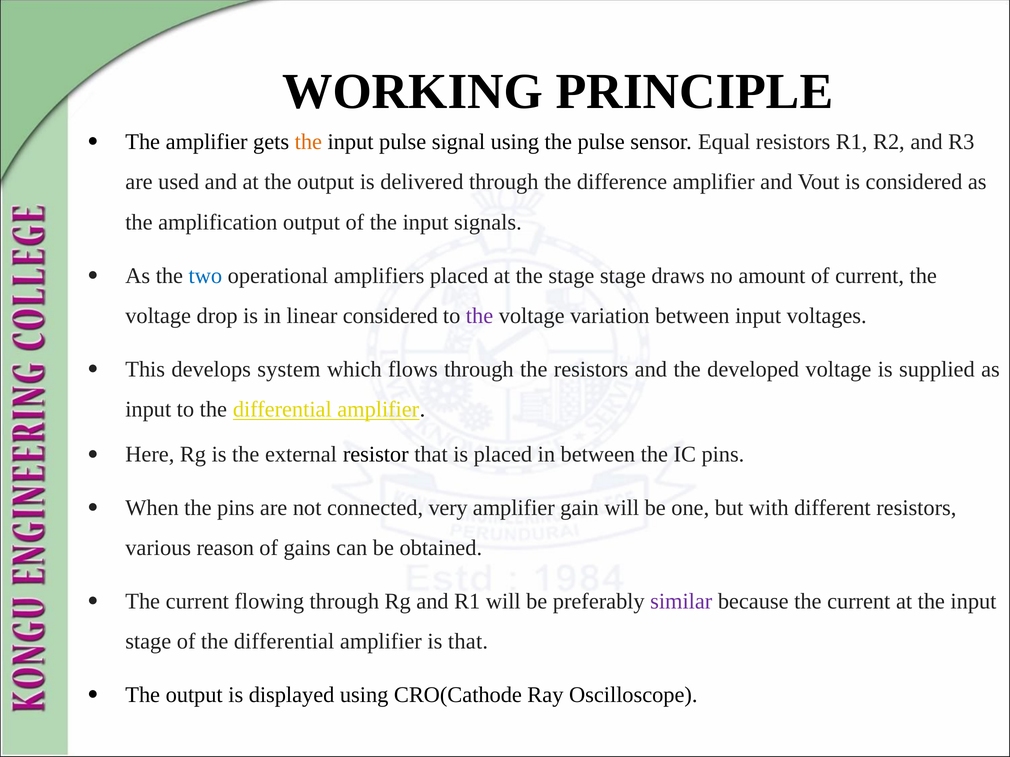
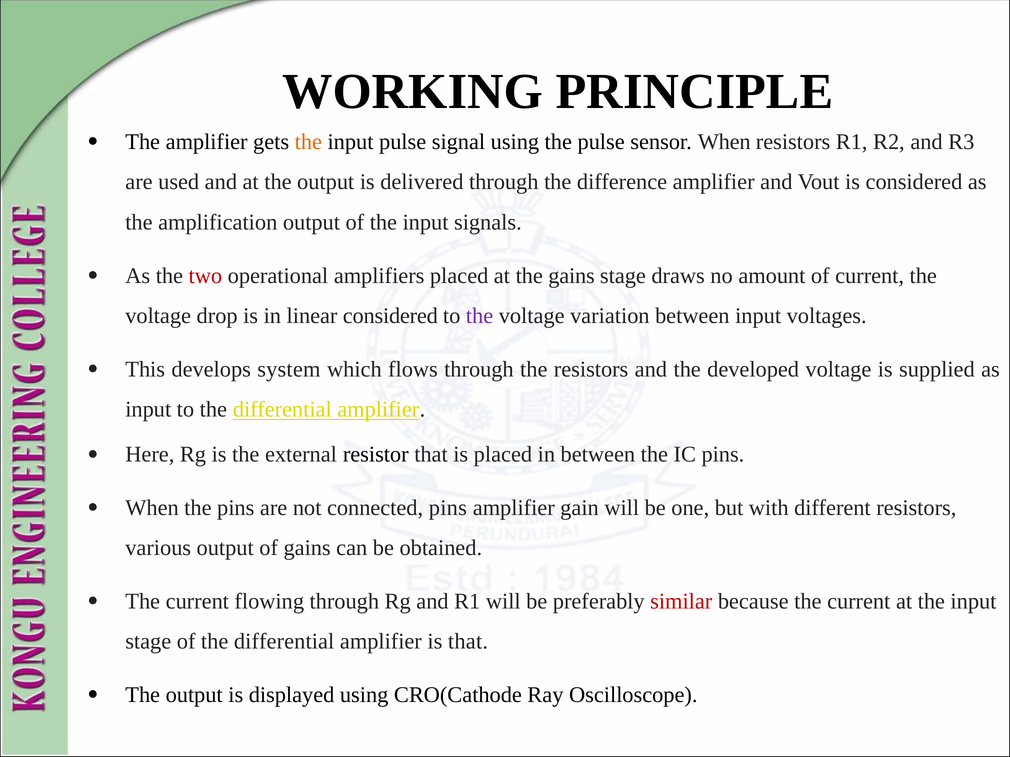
sensor Equal: Equal -> When
two colour: blue -> red
the stage: stage -> gains
connected very: very -> pins
various reason: reason -> output
similar colour: purple -> red
